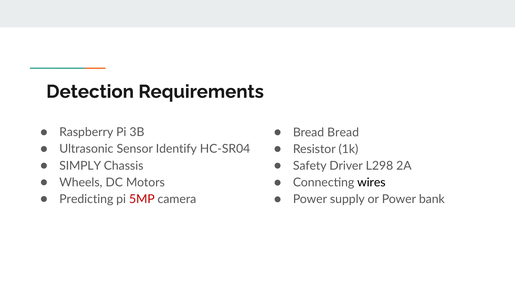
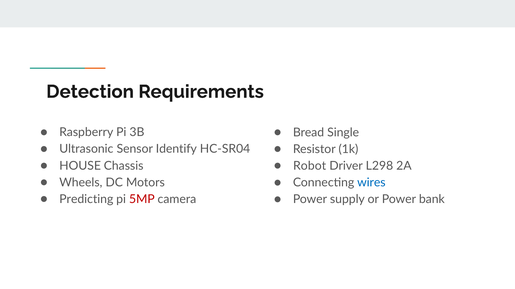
Bread Bread: Bread -> Single
SIMPLY: SIMPLY -> HOUSE
Safety: Safety -> Robot
wires colour: black -> blue
